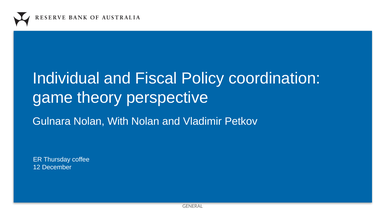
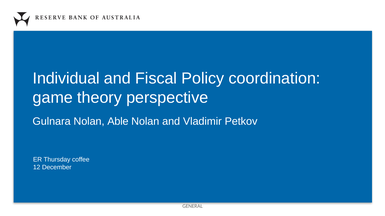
With: With -> Able
